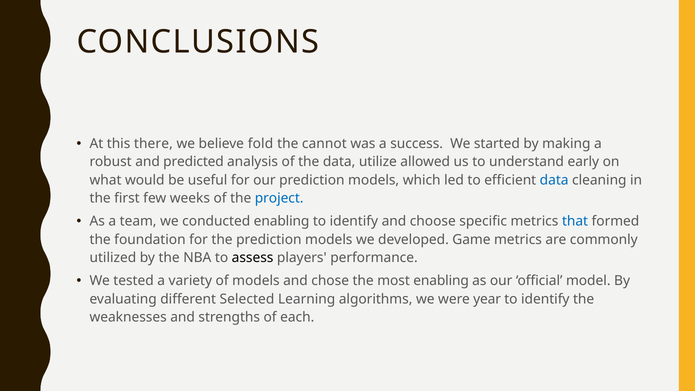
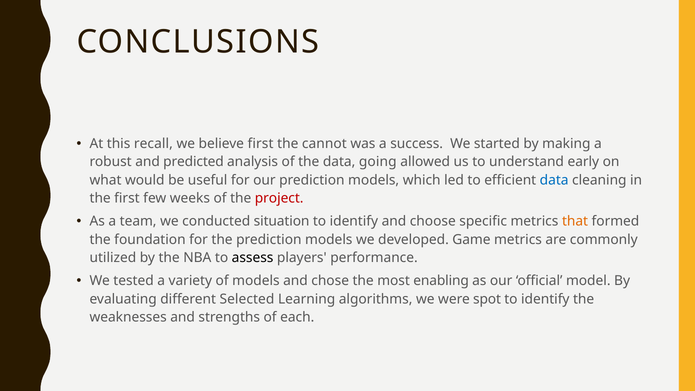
there: there -> recall
believe fold: fold -> first
utilize: utilize -> going
project colour: blue -> red
conducted enabling: enabling -> situation
that colour: blue -> orange
year: year -> spot
